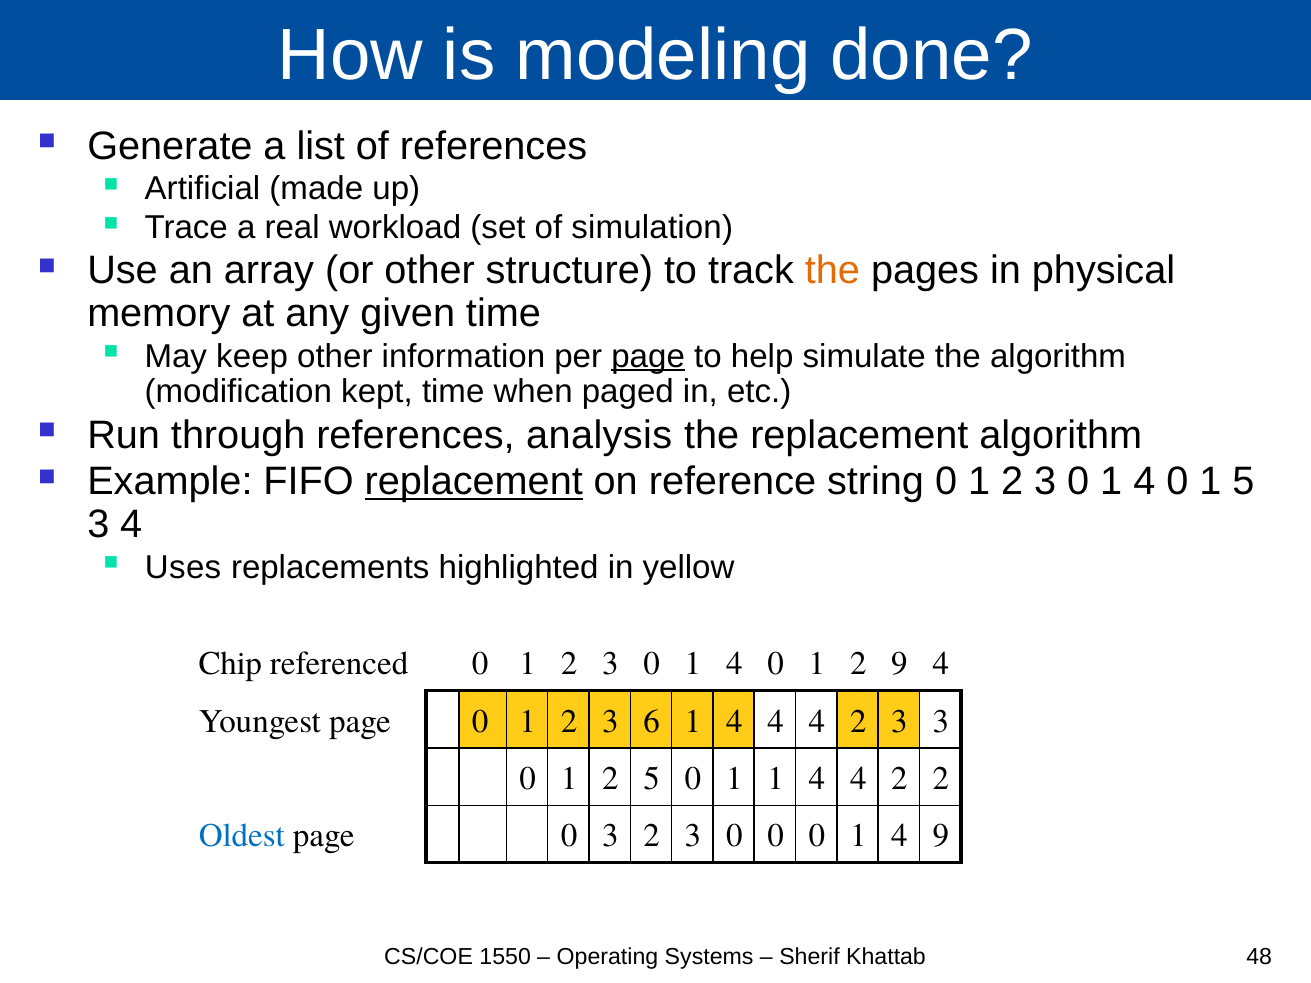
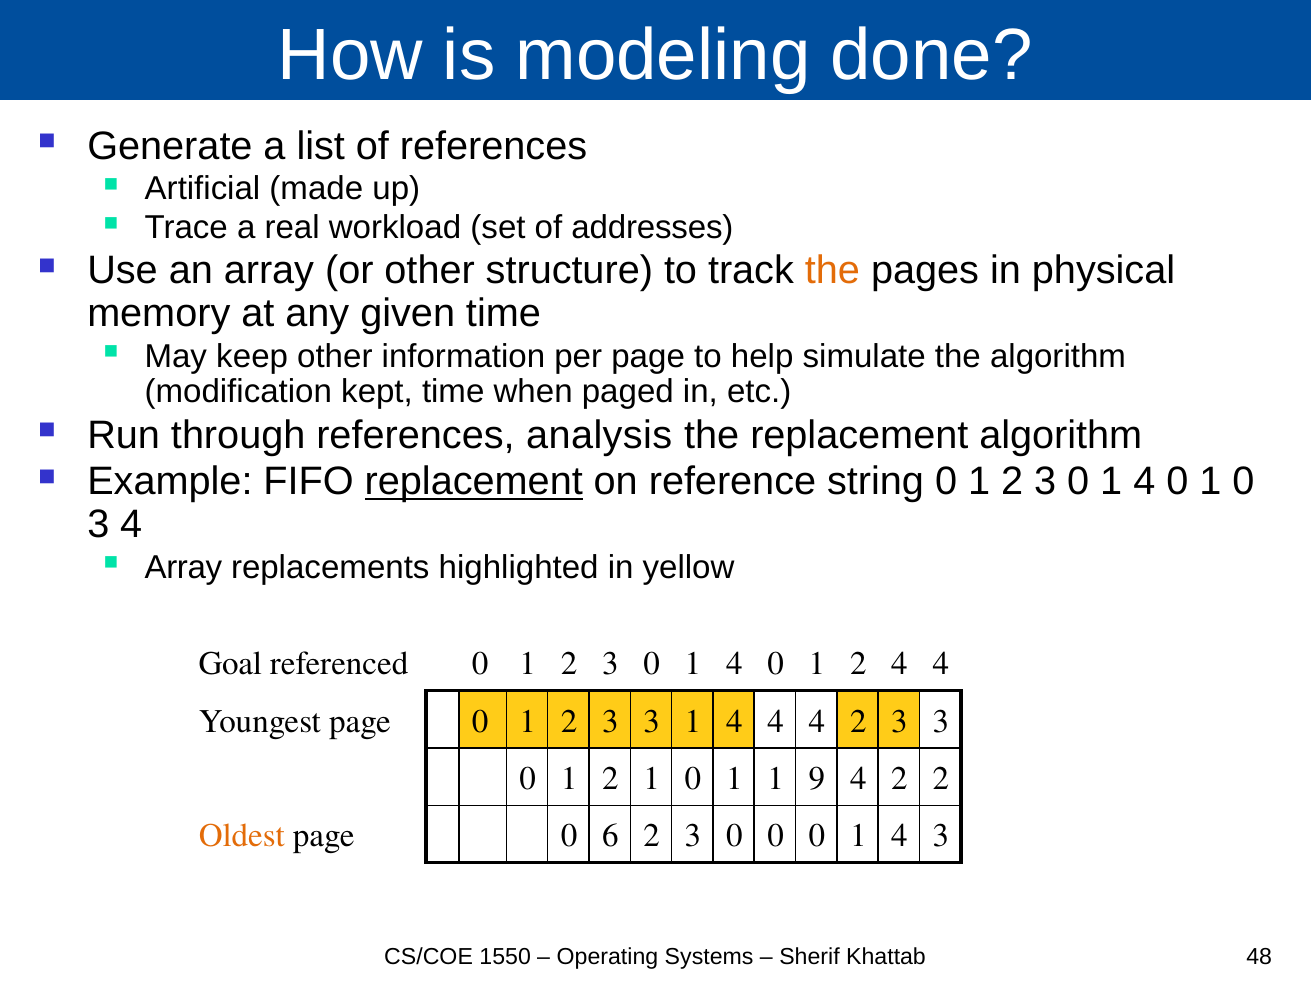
simulation: simulation -> addresses
page at (648, 356) underline: present -> none
0 1 5: 5 -> 0
Uses at (183, 567): Uses -> Array
Chip: Chip -> Goal
2 9: 9 -> 4
1 2 3 6: 6 -> 3
2 5: 5 -> 1
1 1 4: 4 -> 9
Oldest colour: blue -> orange
0 3: 3 -> 6
4 9: 9 -> 3
